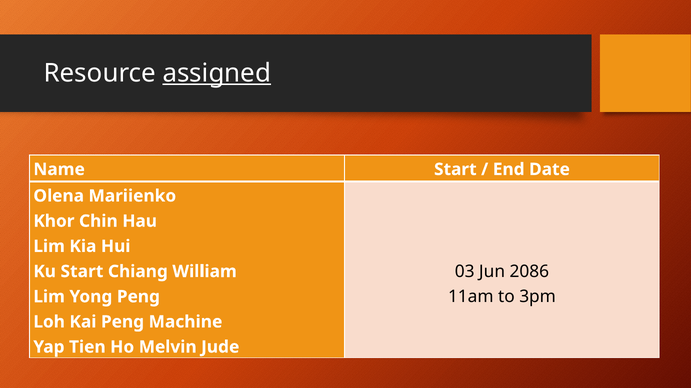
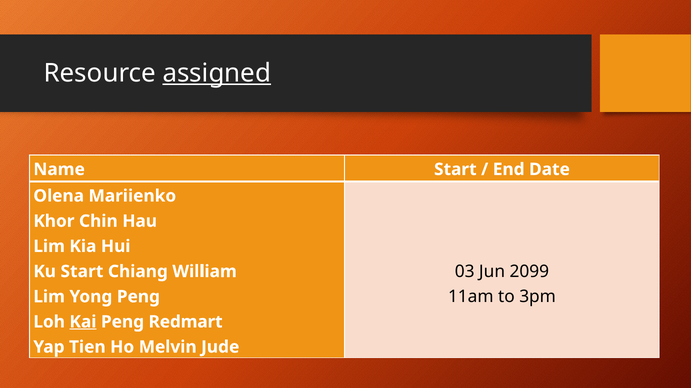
2086: 2086 -> 2099
Kai underline: none -> present
Machine: Machine -> Redmart
